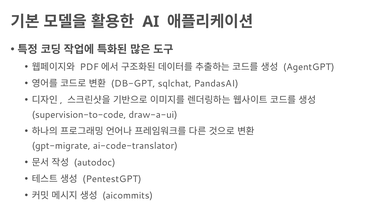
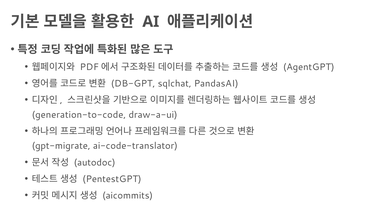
supervision-to-code: supervision-to-code -> generation-to-code
